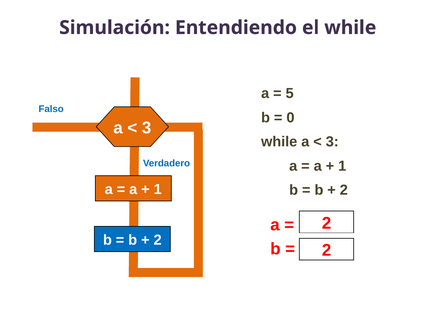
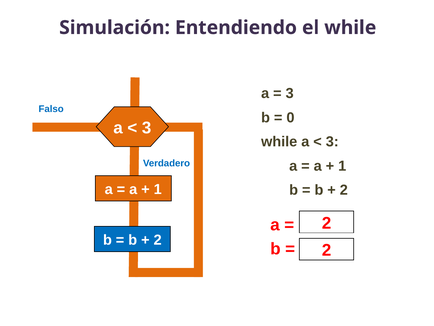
5 at (290, 93): 5 -> 3
